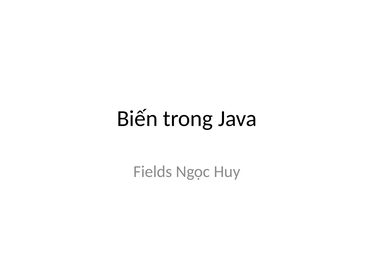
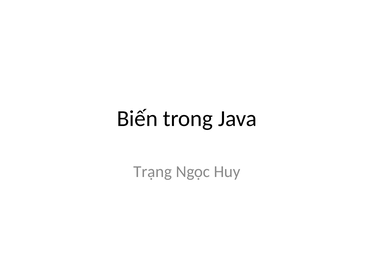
Fields: Fields -> Trạng
